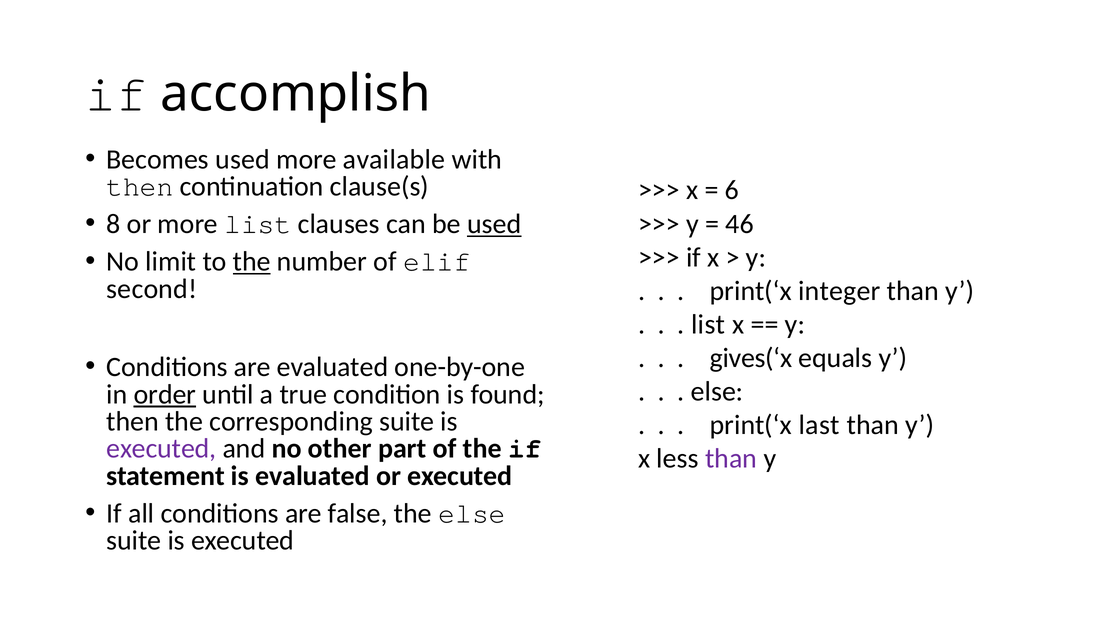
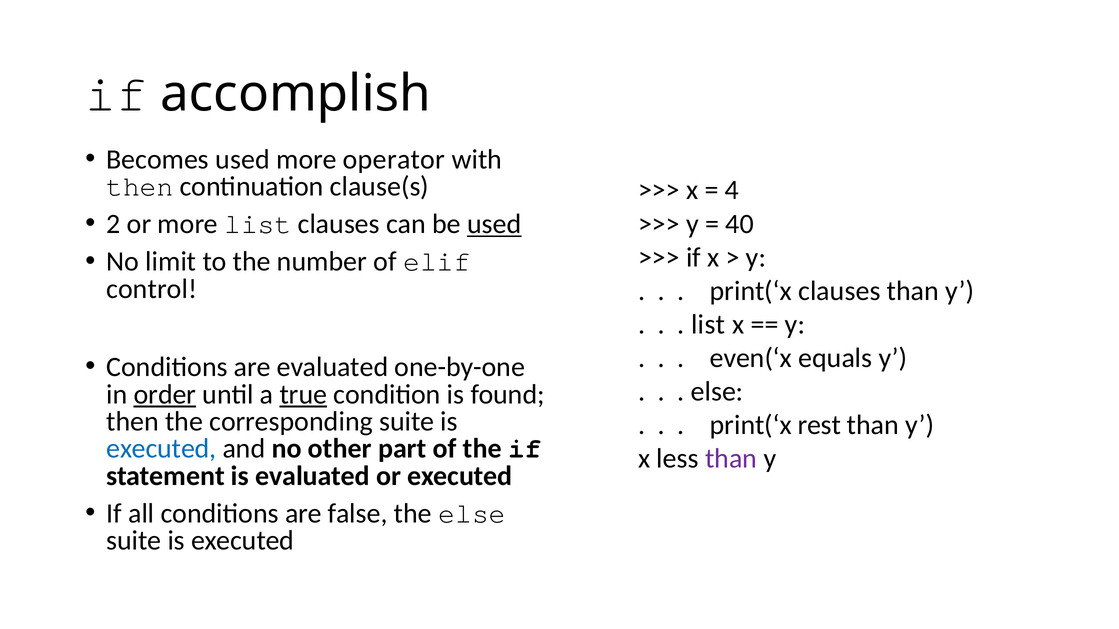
available: available -> operator
6: 6 -> 4
8: 8 -> 2
46: 46 -> 40
the at (252, 262) underline: present -> none
second: second -> control
print(‘x integer: integer -> clauses
gives(‘x: gives(‘x -> even(‘x
true underline: none -> present
last: last -> rest
executed at (161, 449) colour: purple -> blue
